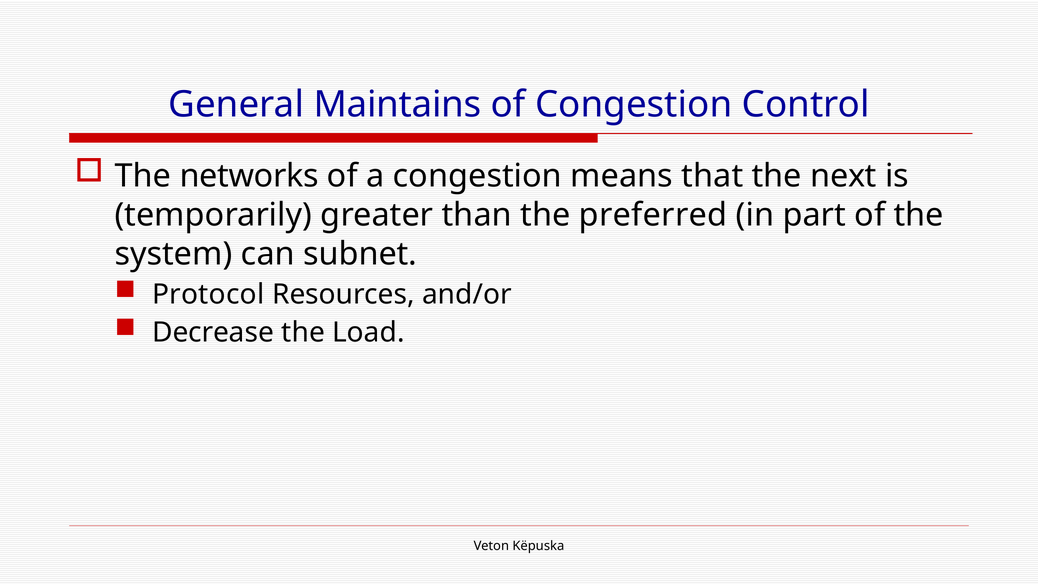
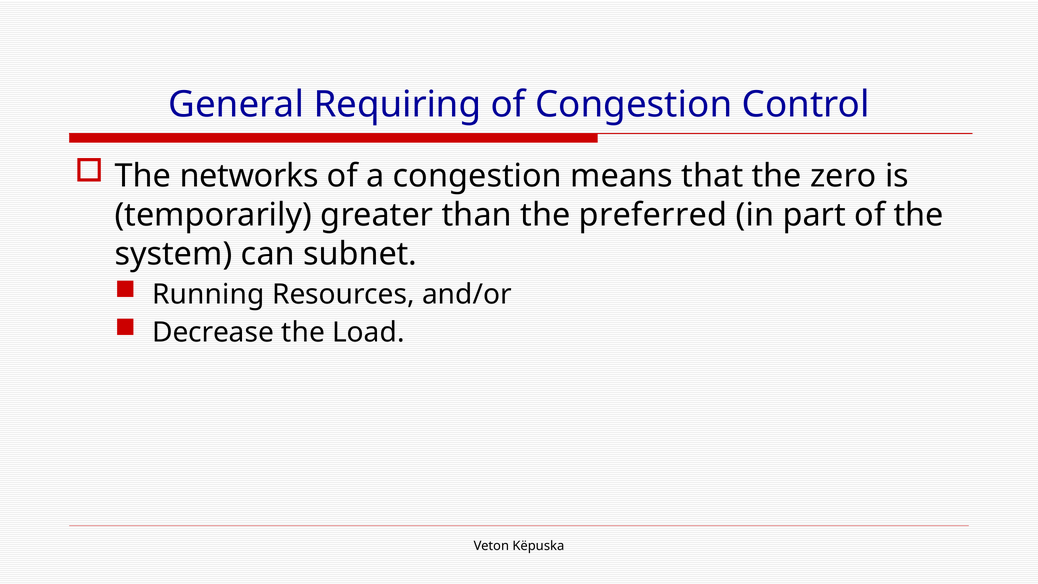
Maintains: Maintains -> Requiring
next: next -> zero
Protocol: Protocol -> Running
